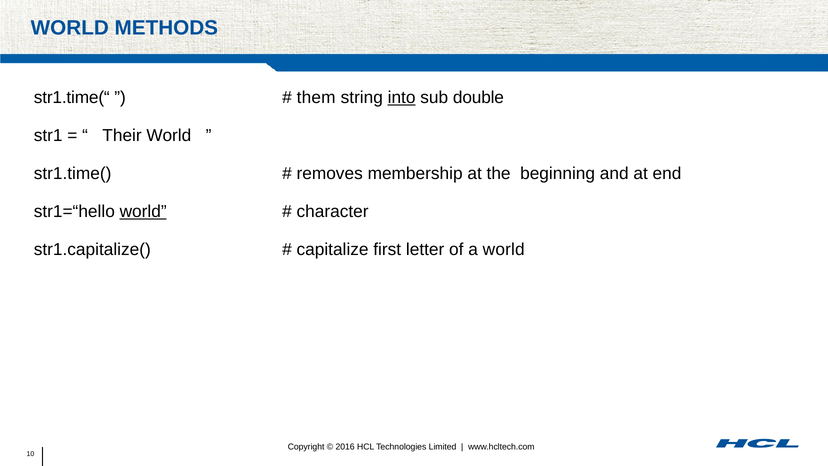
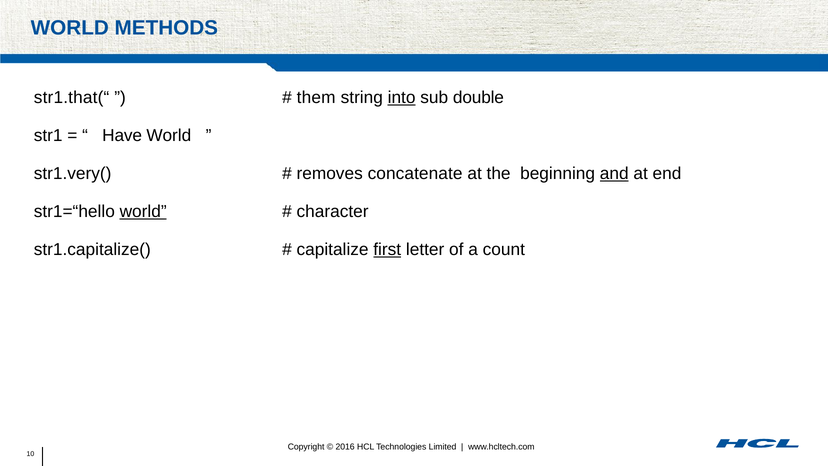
str1.time(“: str1.time(“ -> str1.that(“
Their: Their -> Have
str1.time(: str1.time( -> str1.very(
membership: membership -> concatenate
and underline: none -> present
first underline: none -> present
a world: world -> count
